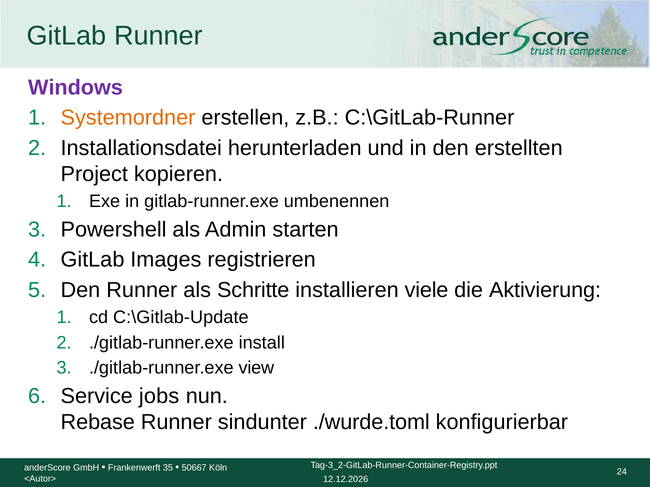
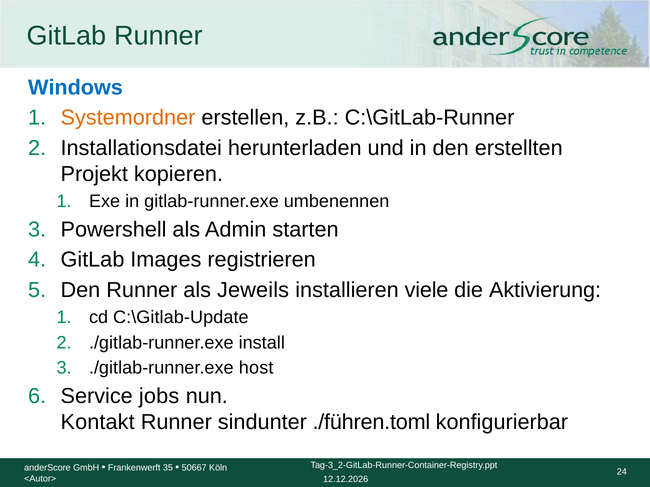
Windows colour: purple -> blue
Project: Project -> Projekt
Schritte: Schritte -> Jeweils
view: view -> host
Rebase: Rebase -> Kontakt
./wurde.toml: ./wurde.toml -> ./führen.toml
